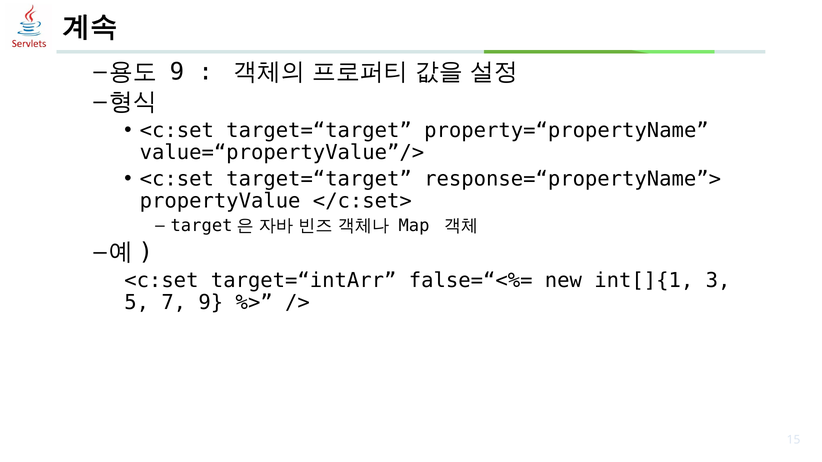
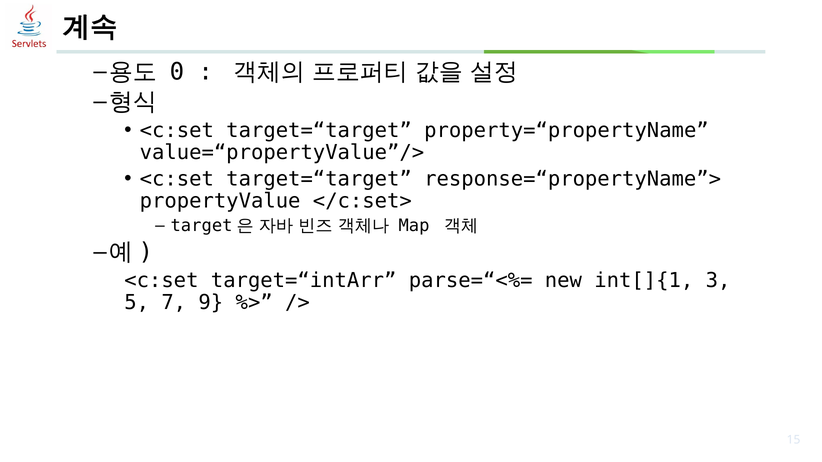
9 at (177, 72): 9 -> 0
false=“<%=: false=“<%= -> parse=“<%=
